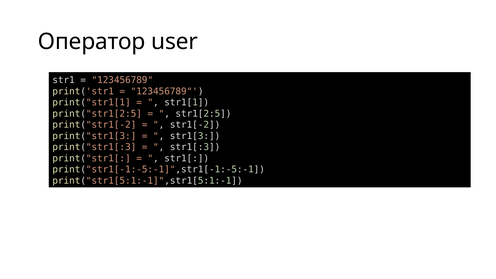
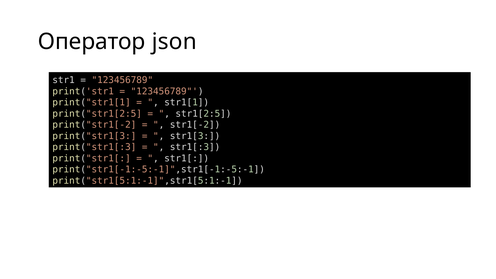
user: user -> json
